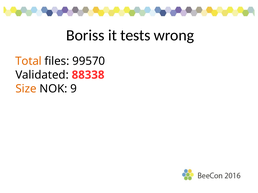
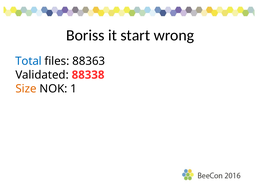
tests: tests -> start
Total colour: orange -> blue
99570: 99570 -> 88363
9: 9 -> 1
